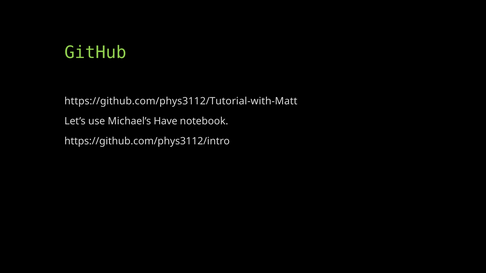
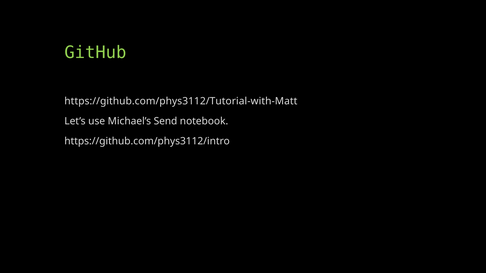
Have: Have -> Send
